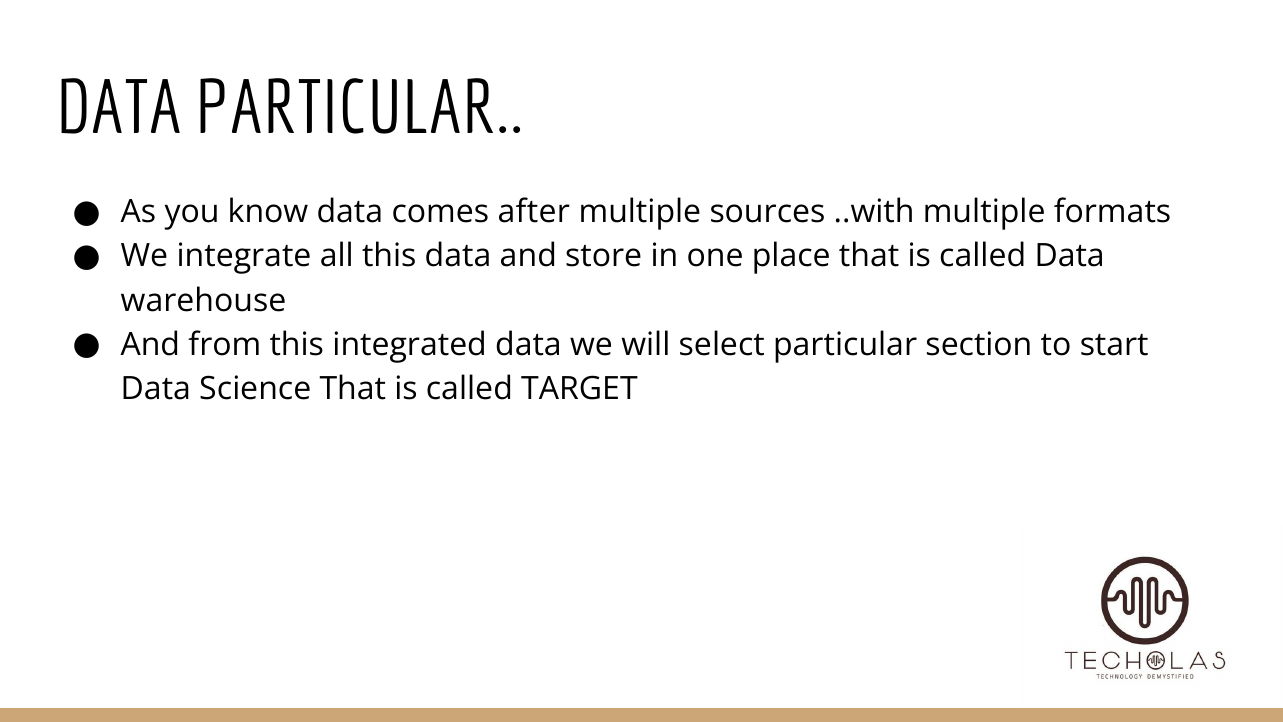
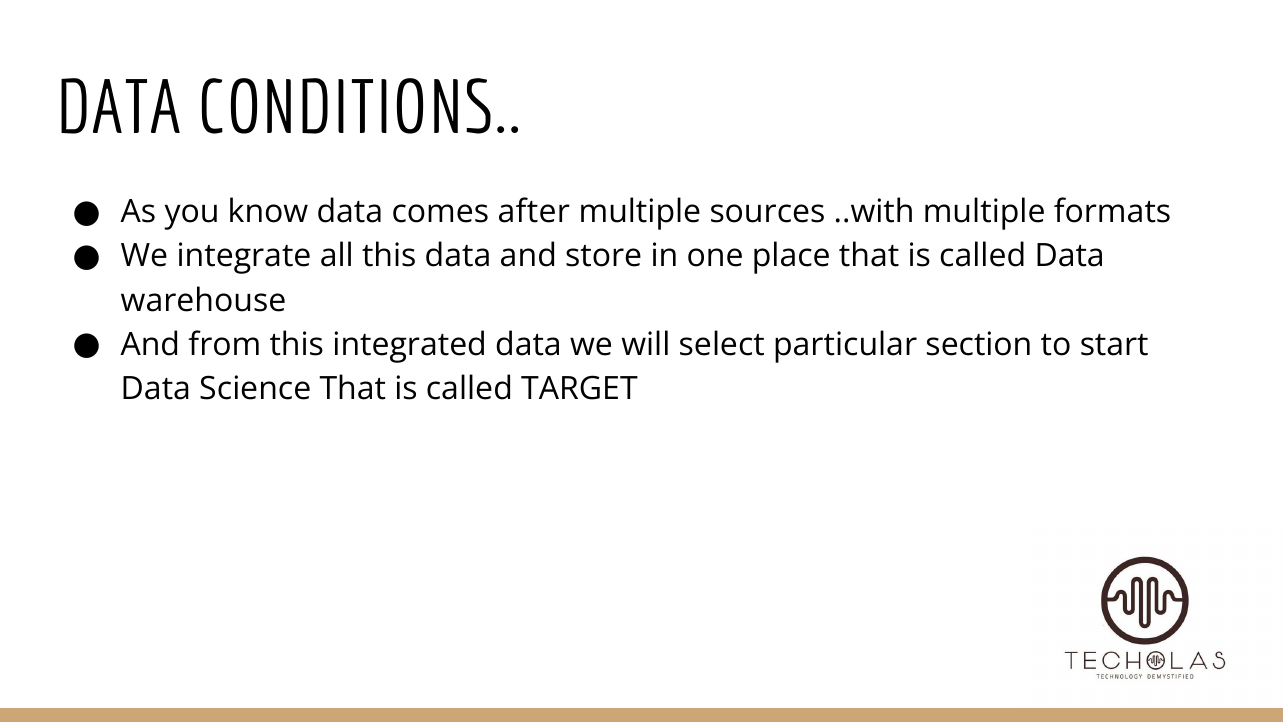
DATA PARTICULAR: PARTICULAR -> CONDITIONS
